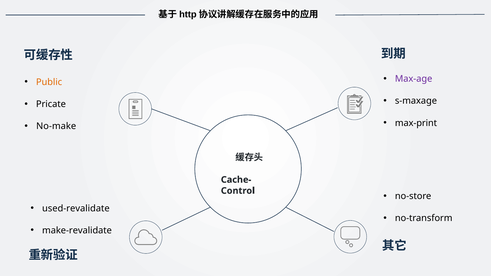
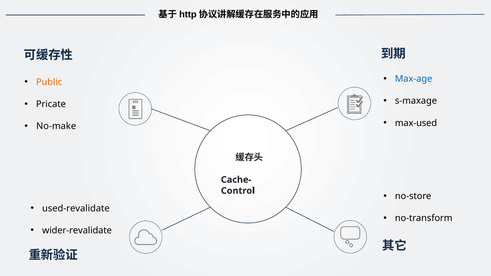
Max-age colour: purple -> blue
max-print: max-print -> max-used
make-revalidate: make-revalidate -> wider-revalidate
